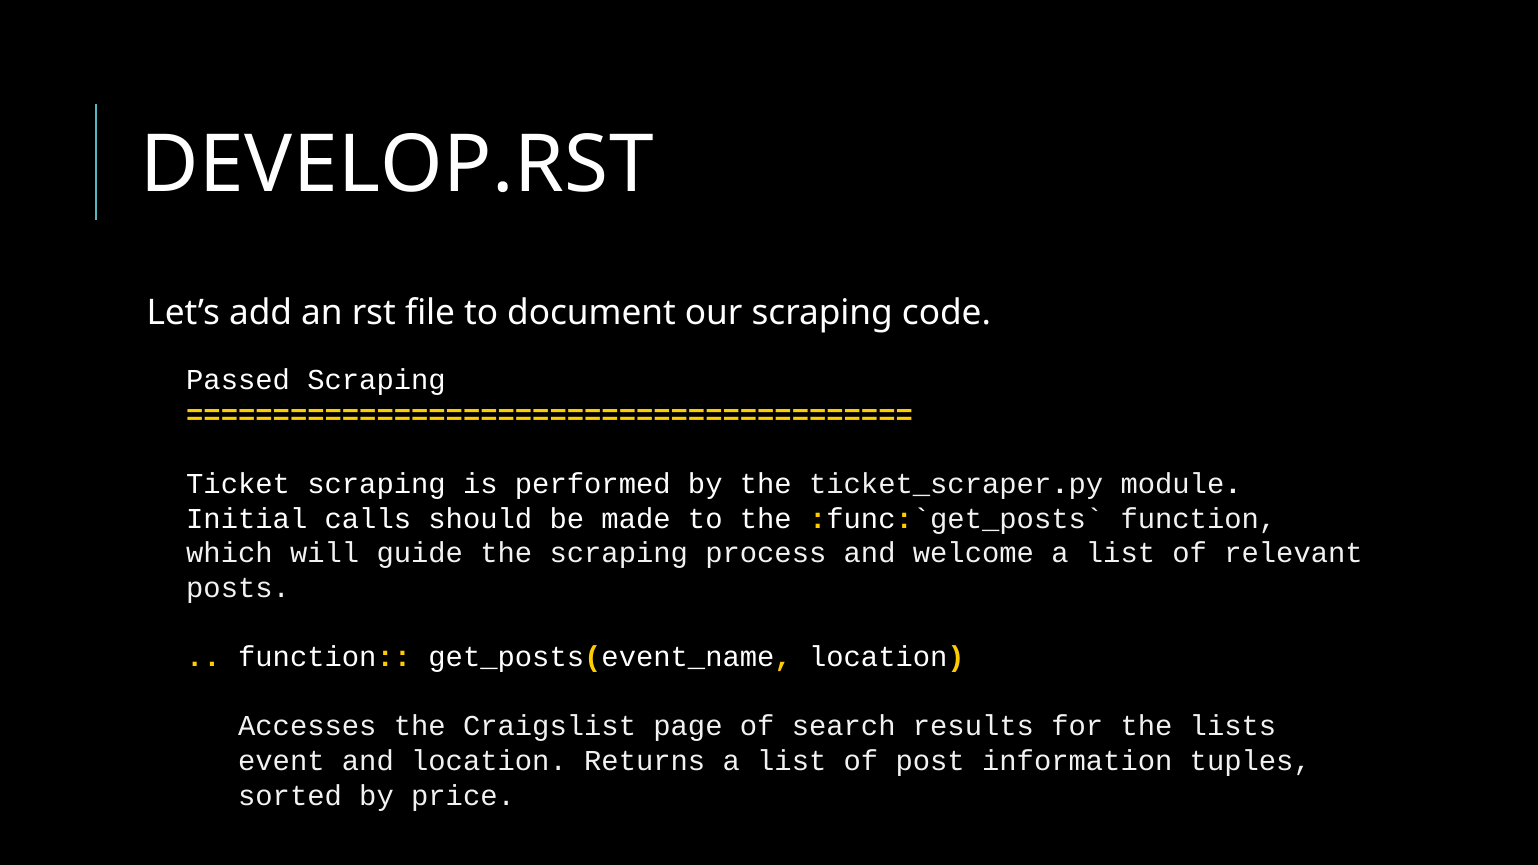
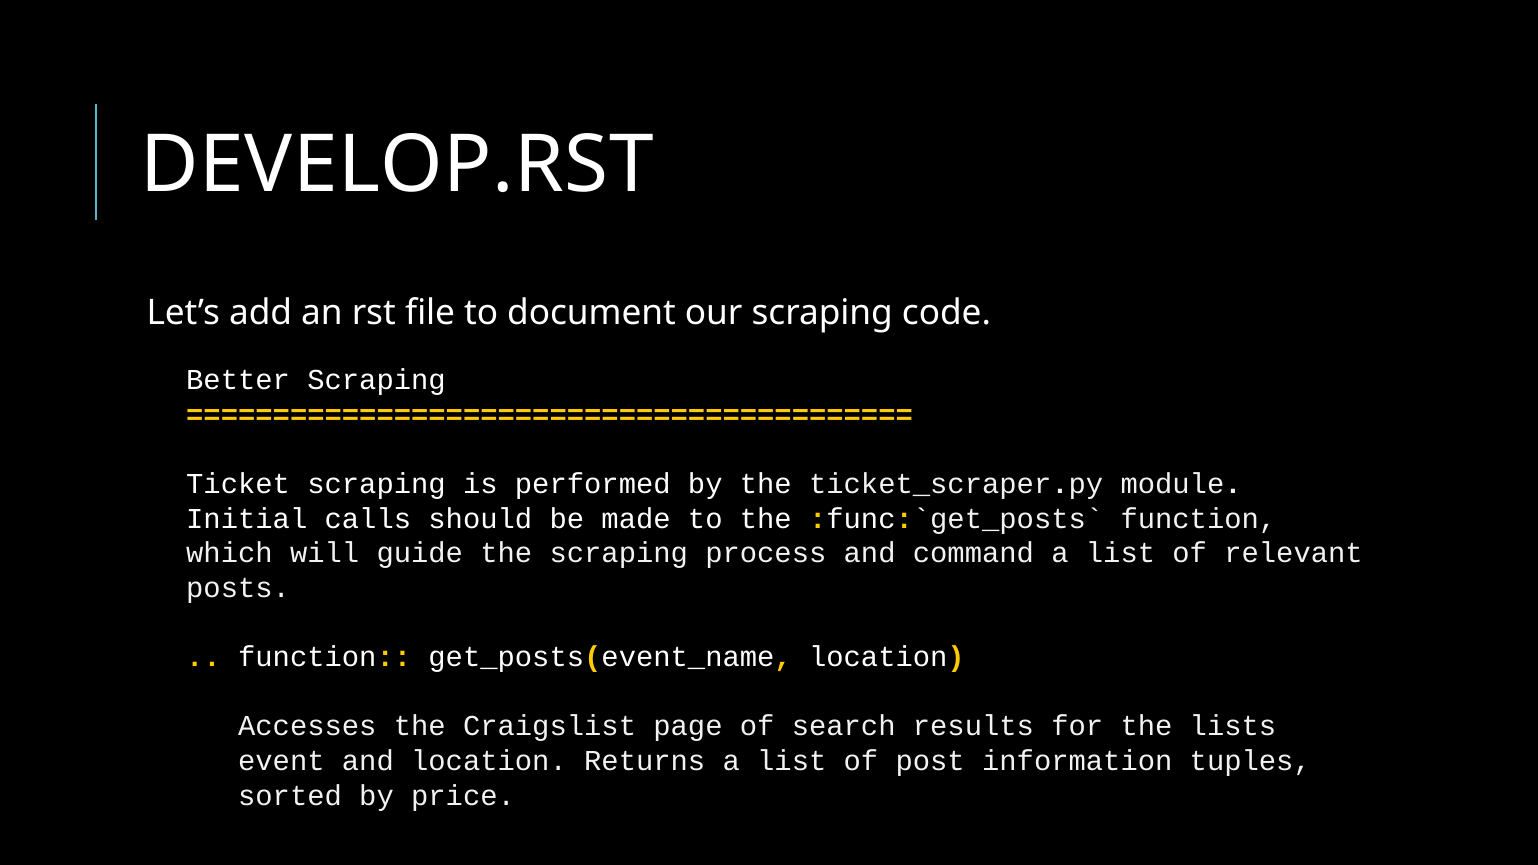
Passed: Passed -> Better
welcome: welcome -> command
